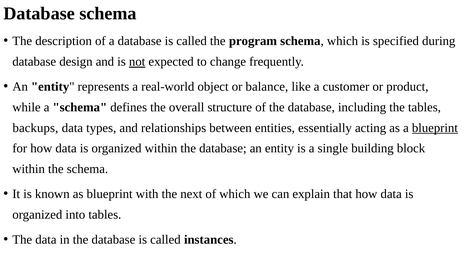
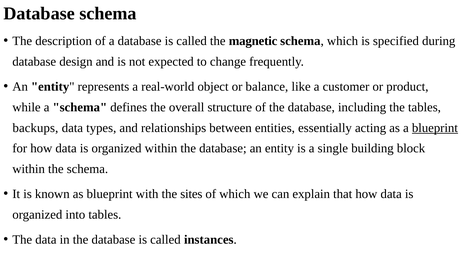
program: program -> magnetic
not underline: present -> none
next: next -> sites
